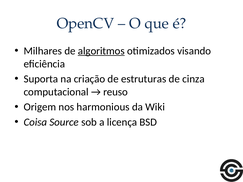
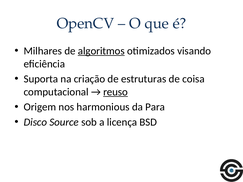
cinza: cinza -> coisa
reuso underline: none -> present
Wiki: Wiki -> Para
Coisa: Coisa -> Disco
